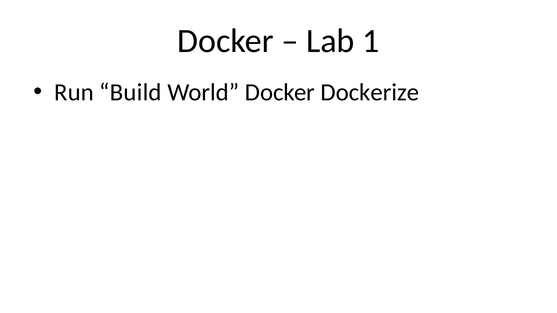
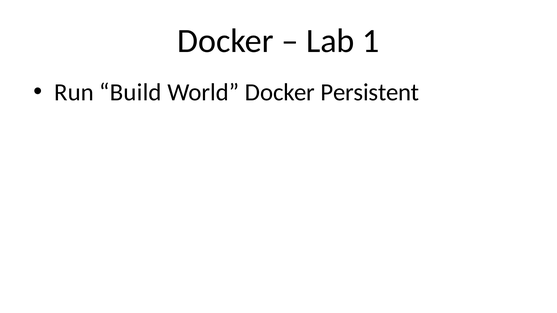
Dockerize: Dockerize -> Persistent
